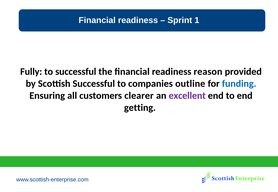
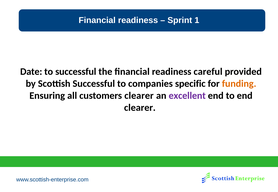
Fully: Fully -> Date
reason: reason -> careful
outline: outline -> specific
funding colour: blue -> orange
getting at (140, 108): getting -> clearer
